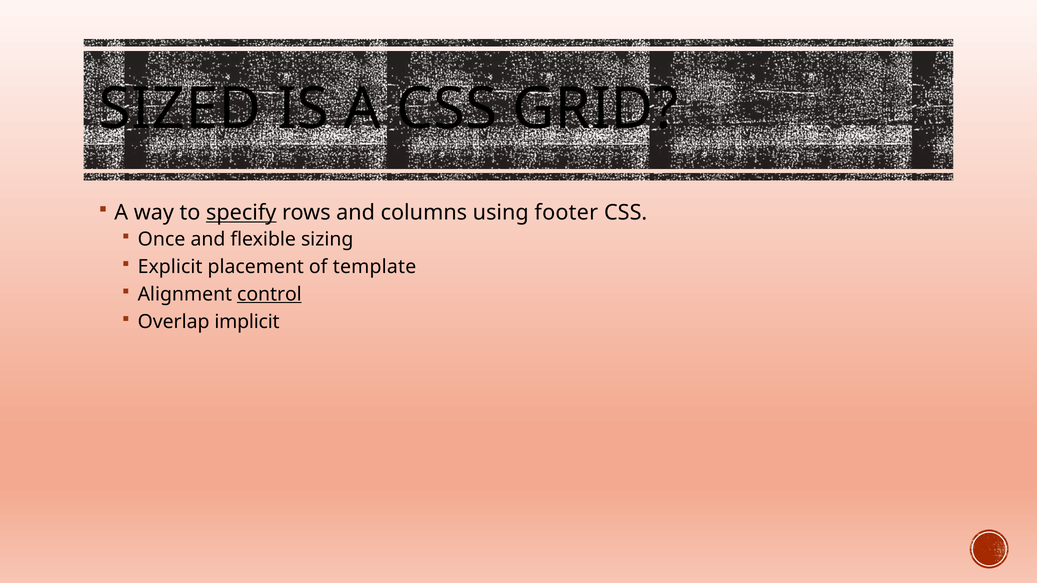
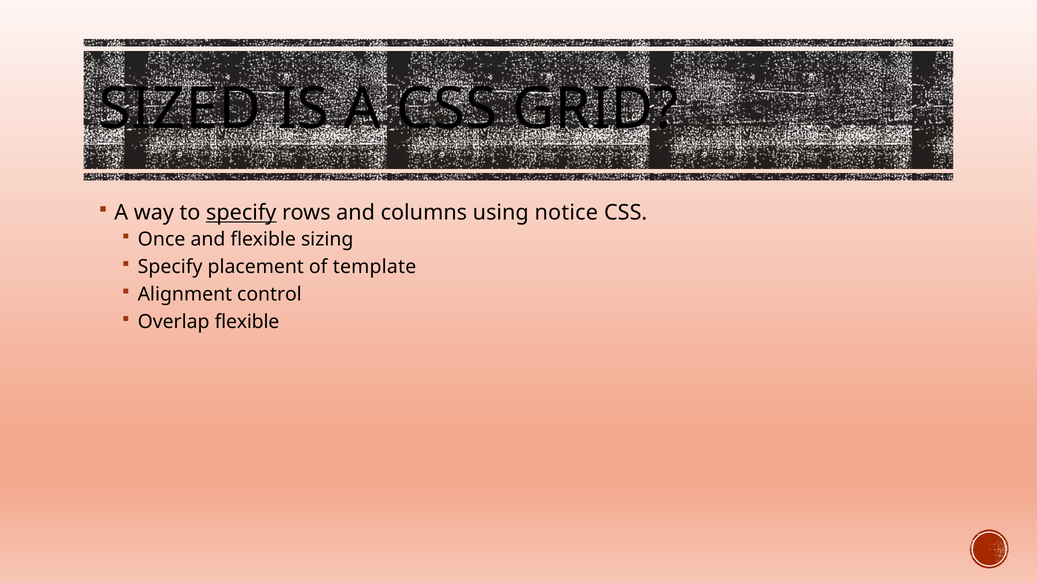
footer: footer -> notice
Explicit at (170, 267): Explicit -> Specify
control underline: present -> none
Overlap implicit: implicit -> flexible
